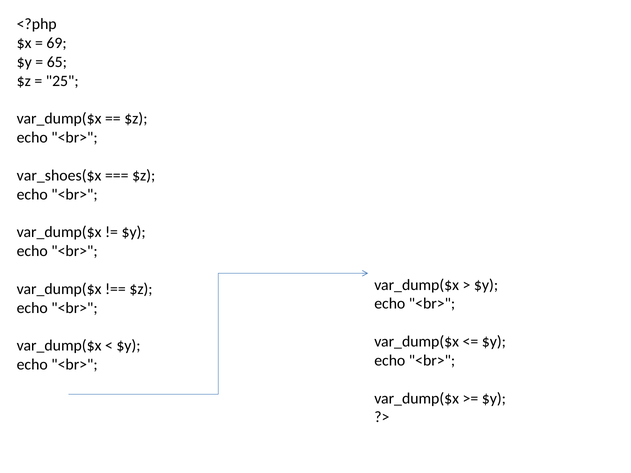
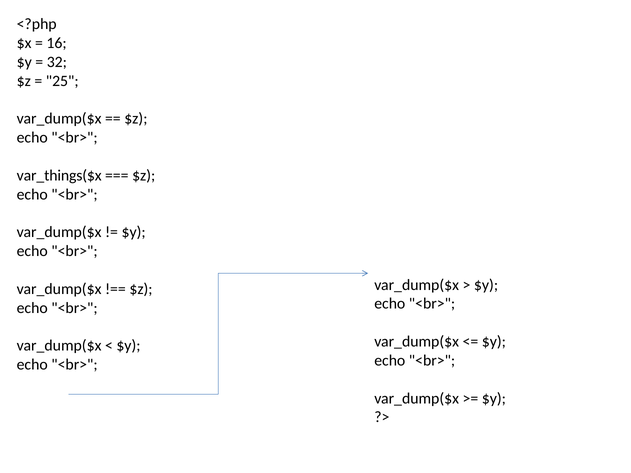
69: 69 -> 16
65: 65 -> 32
var_shoes($x: var_shoes($x -> var_things($x
